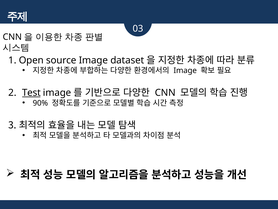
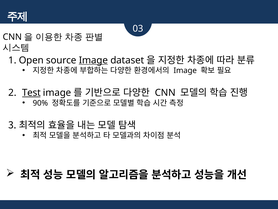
Image at (93, 60) underline: none -> present
